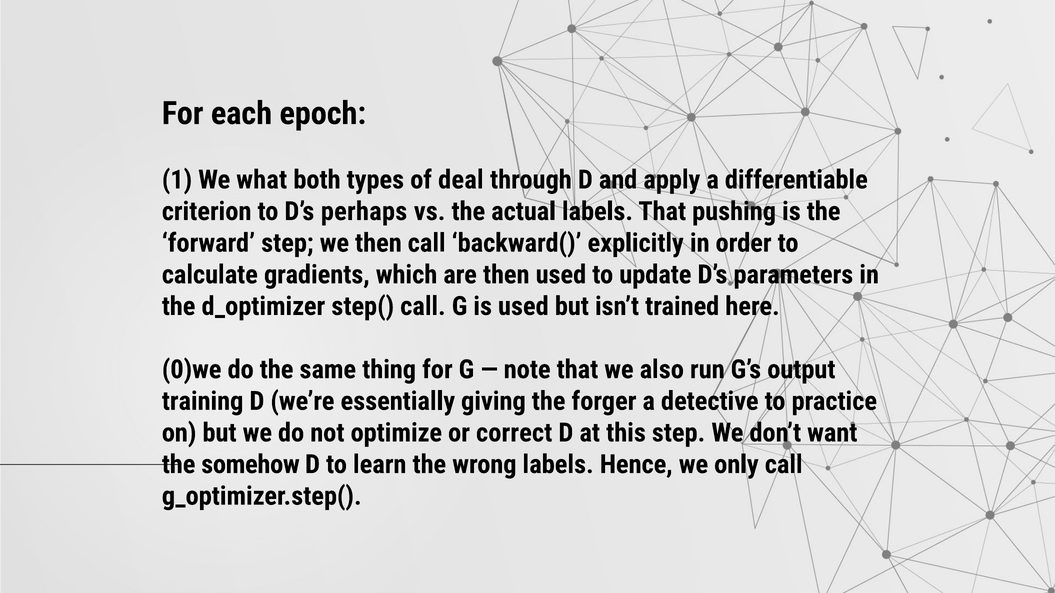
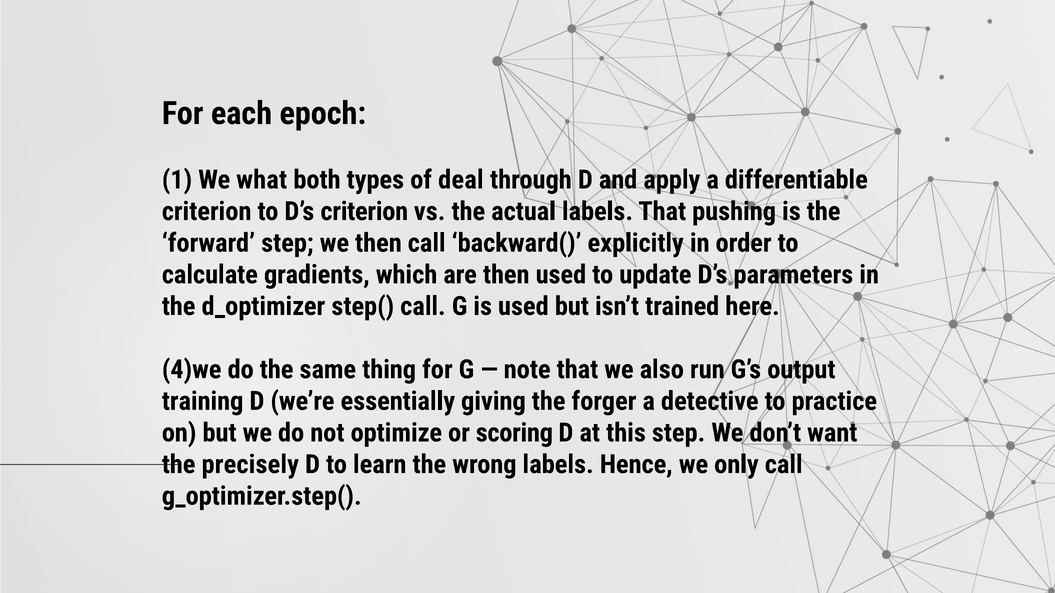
D’s perhaps: perhaps -> criterion
0)we: 0)we -> 4)we
correct: correct -> scoring
somehow: somehow -> precisely
